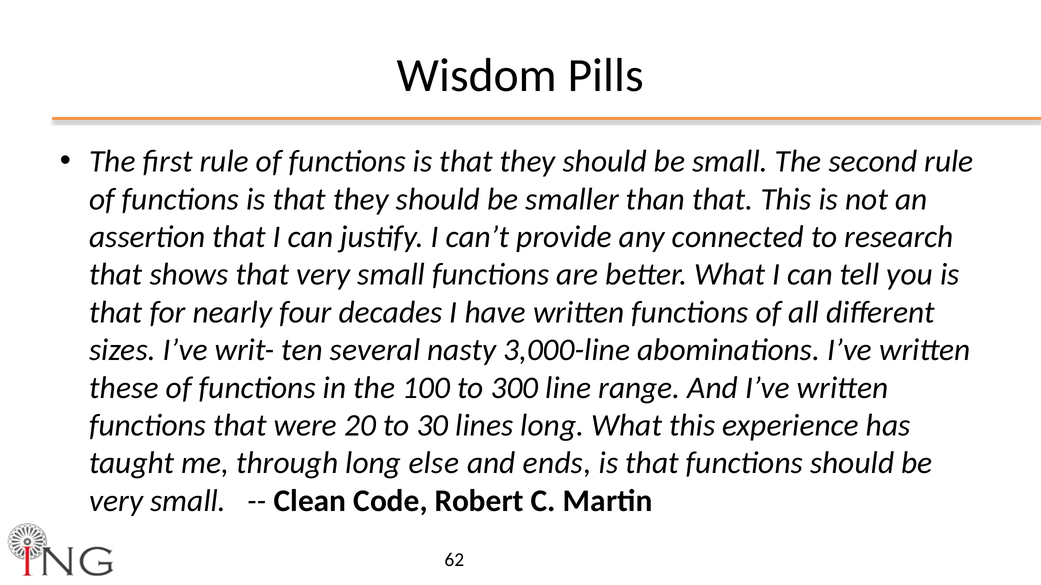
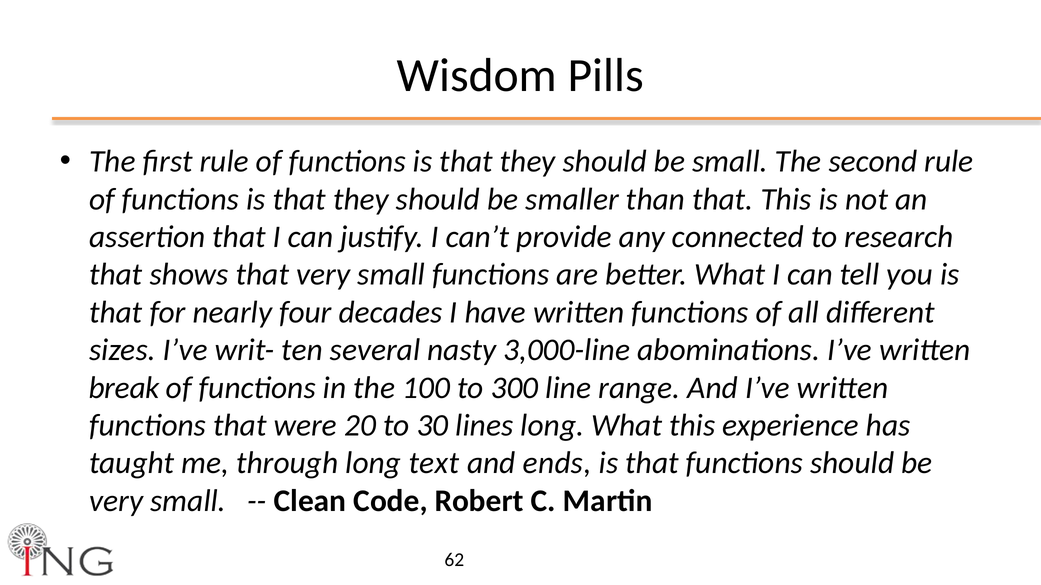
these: these -> break
else: else -> text
